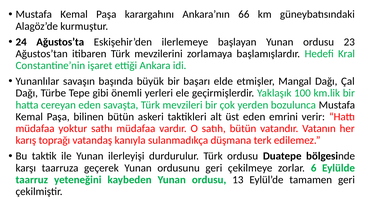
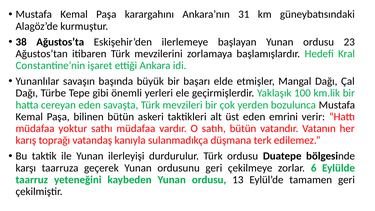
66: 66 -> 31
24: 24 -> 38
